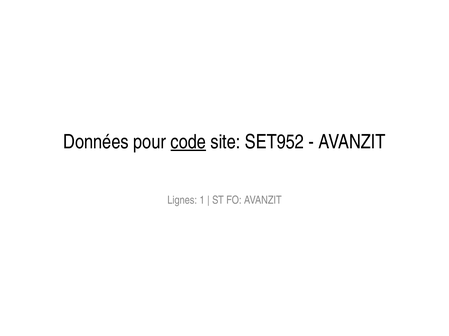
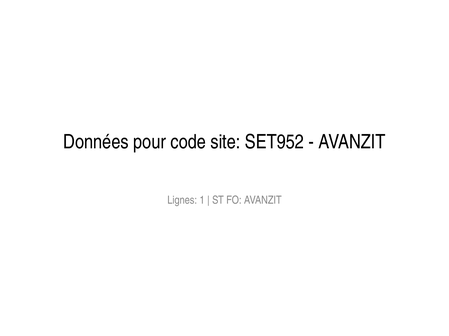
code underline: present -> none
